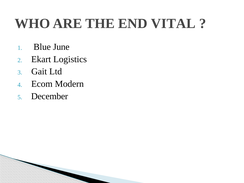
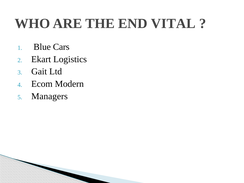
June: June -> Cars
December: December -> Managers
